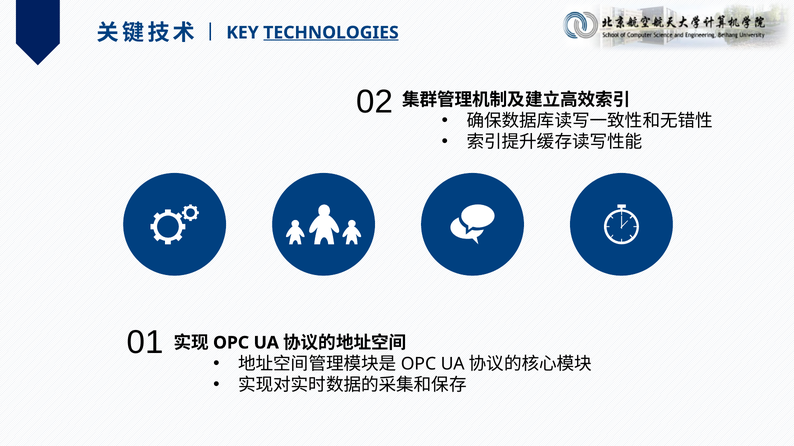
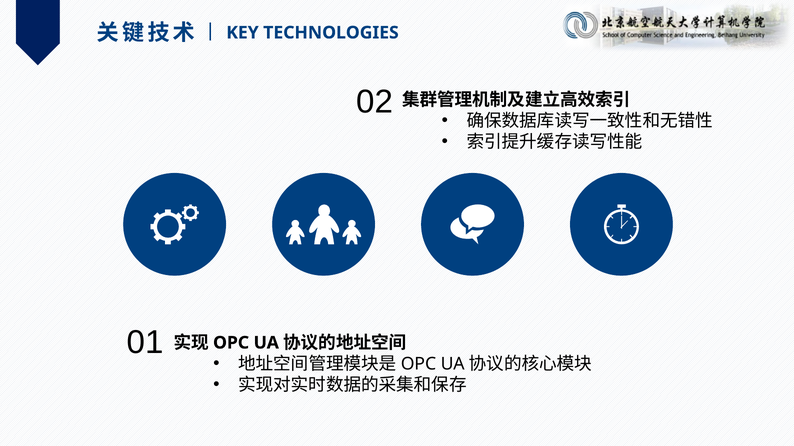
TECHNOLOGIES underline: present -> none
